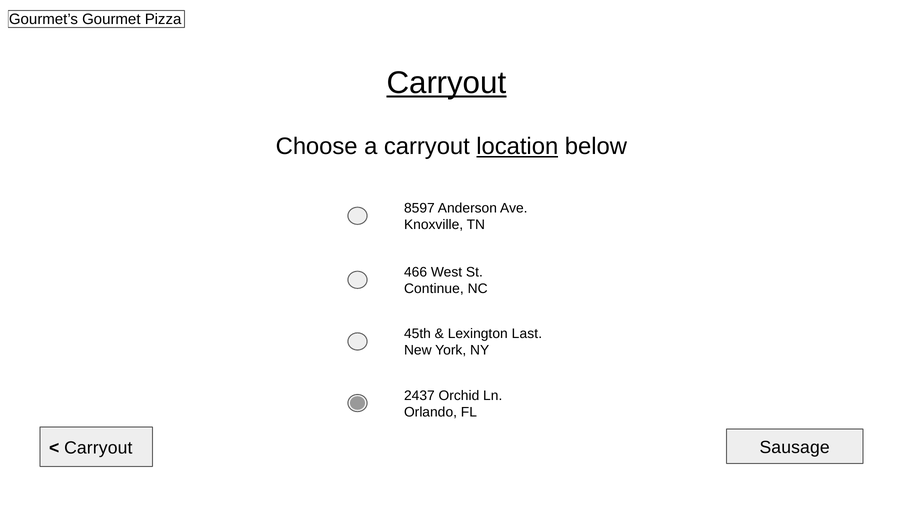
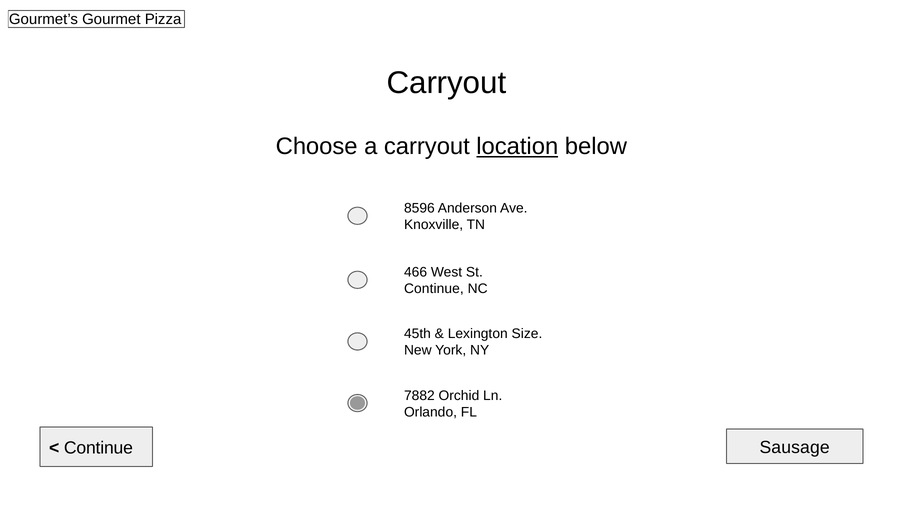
Carryout at (446, 83) underline: present -> none
8597: 8597 -> 8596
Last: Last -> Size
2437: 2437 -> 7882
Carryout at (98, 448): Carryout -> Continue
